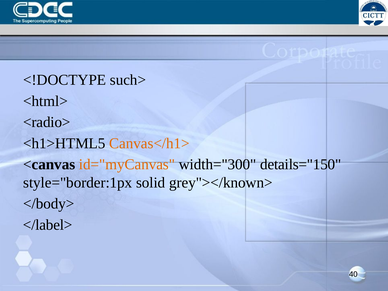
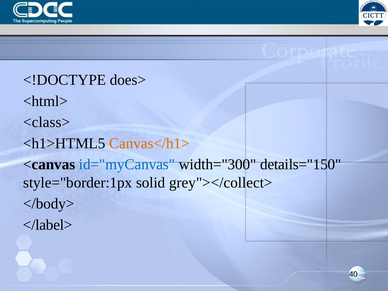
such>: such> -> does>
<radio>: <radio> -> <class>
id="myCanvas colour: orange -> blue
grey"></known>: grey"></known> -> grey"></collect>
